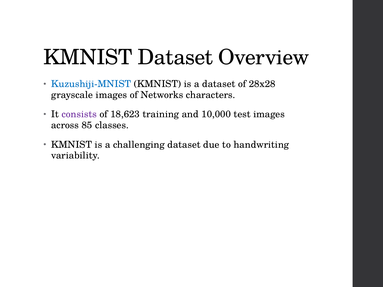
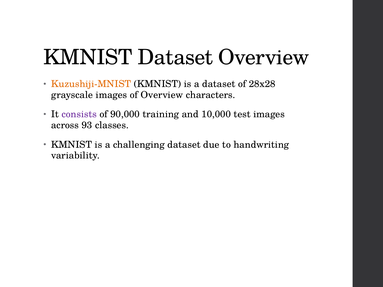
Kuzushiji-MNIST colour: blue -> orange
of Networks: Networks -> Overview
18,623: 18,623 -> 90,000
85: 85 -> 93
